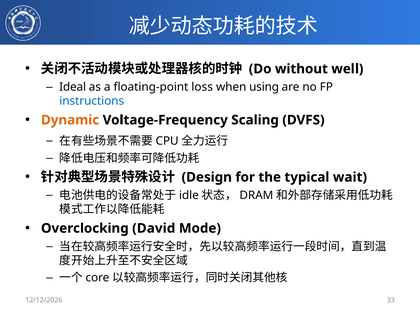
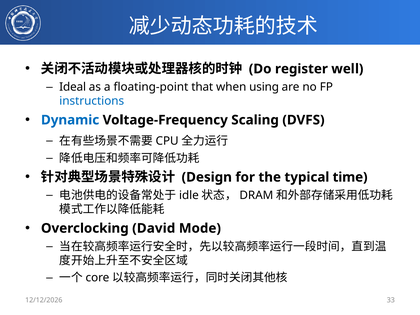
without: without -> register
loss: loss -> that
Dynamic colour: orange -> blue
wait: wait -> time
